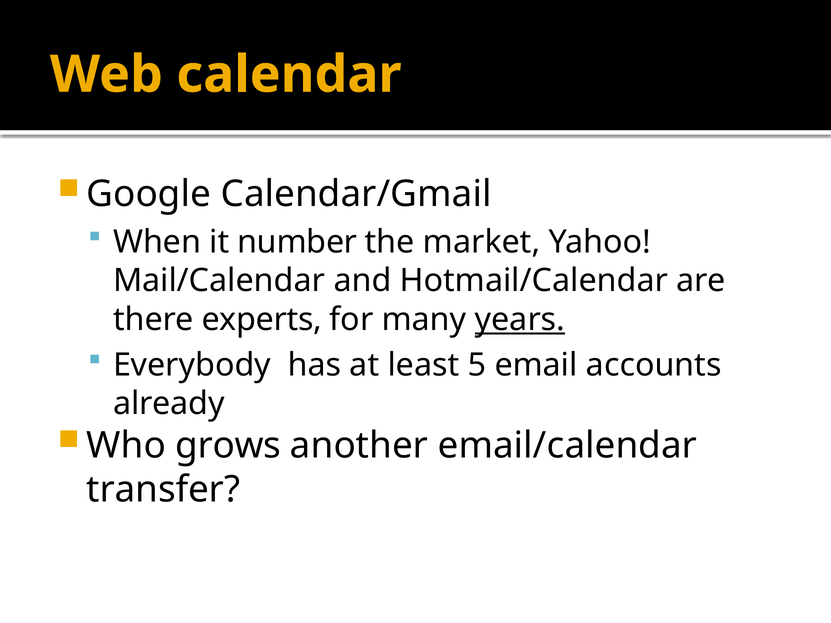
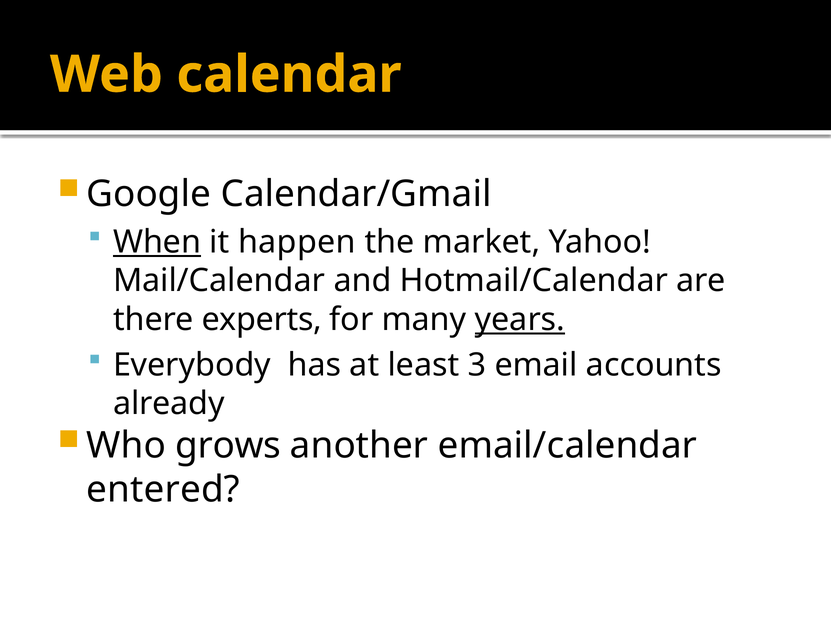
When underline: none -> present
number: number -> happen
5: 5 -> 3
transfer: transfer -> entered
